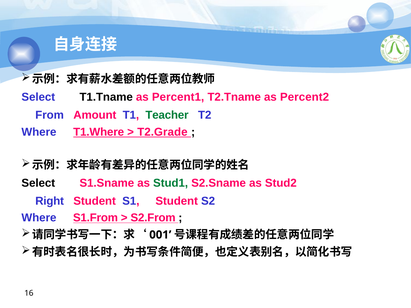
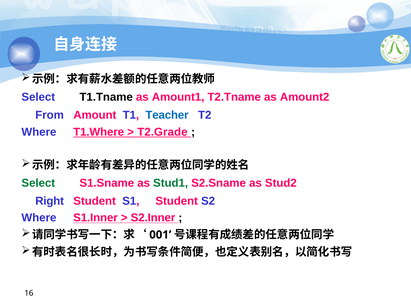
Percent1: Percent1 -> Amount1
Percent2: Percent2 -> Amount2
Teacher colour: green -> blue
Select at (38, 183) colour: black -> green
S1.From: S1.From -> S1.Inner
S2.From: S2.From -> S2.Inner
